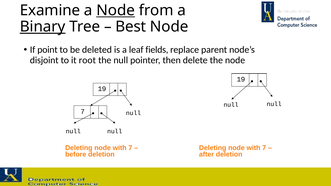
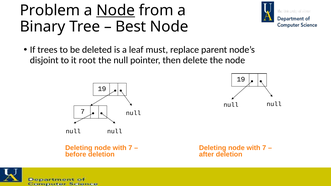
Examine: Examine -> Problem
Binary underline: present -> none
point: point -> trees
fields: fields -> must
